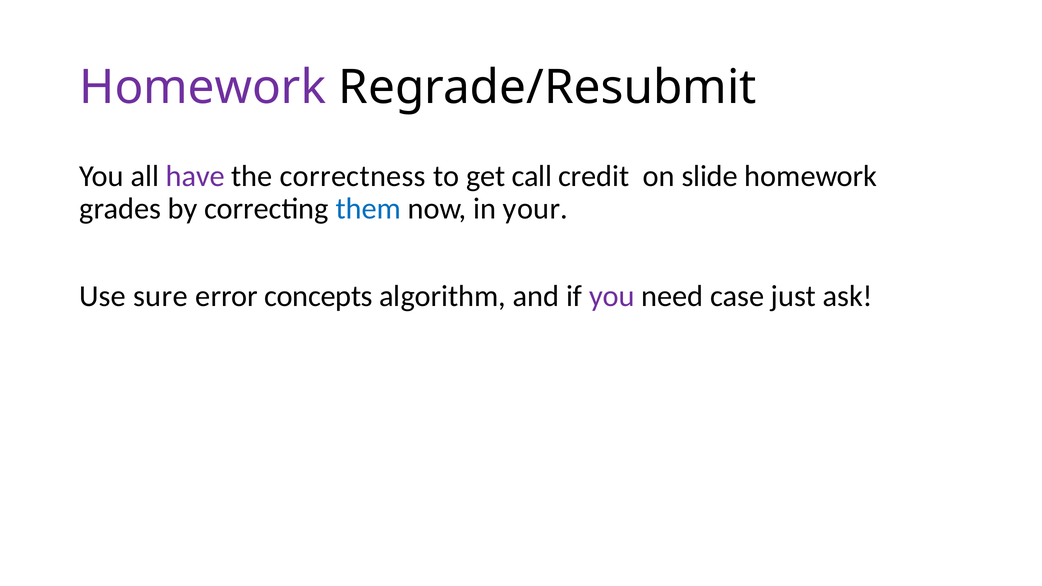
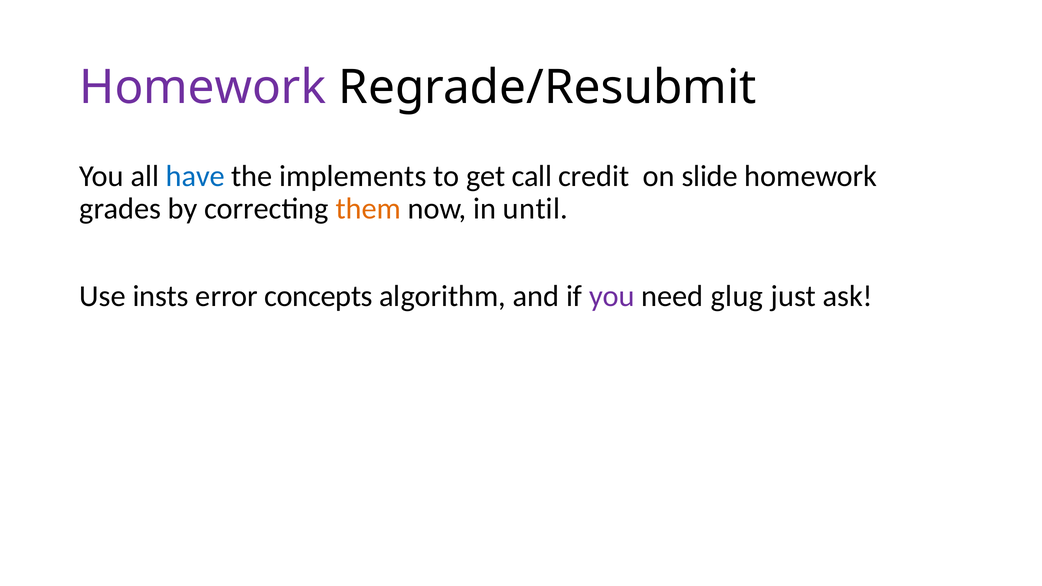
have colour: purple -> blue
correctness: correctness -> implements
them colour: blue -> orange
your: your -> until
sure: sure -> insts
case: case -> glug
